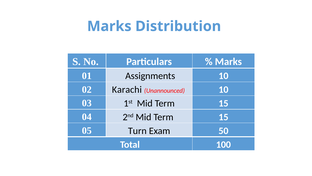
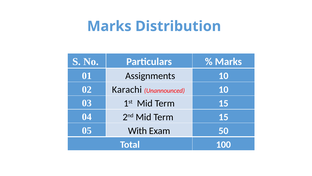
Turn: Turn -> With
